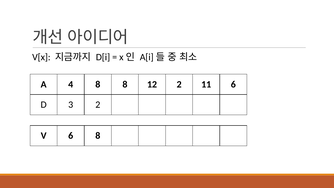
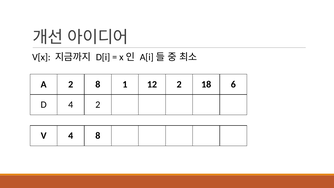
A 4: 4 -> 2
8 8: 8 -> 1
11: 11 -> 18
D 3: 3 -> 4
V 6: 6 -> 4
